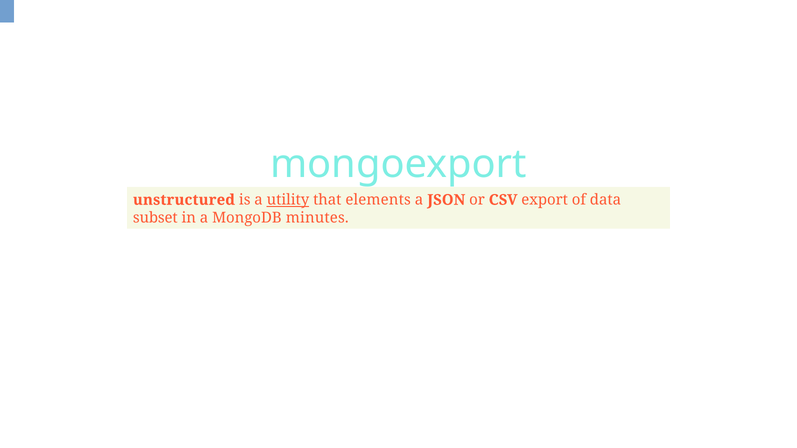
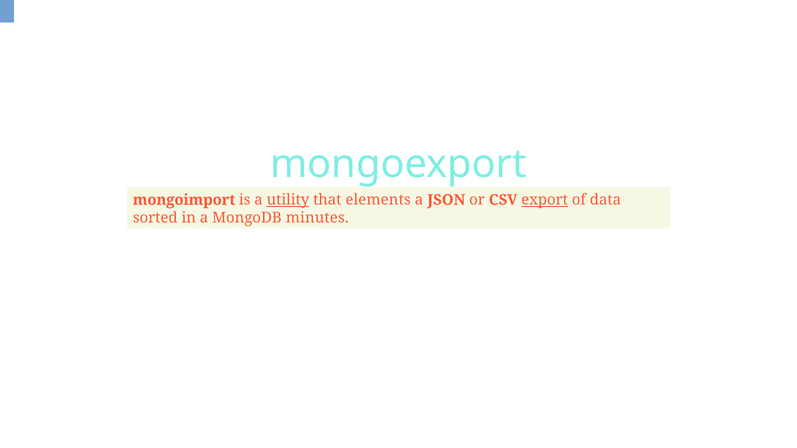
unstructured: unstructured -> mongoimport
export underline: none -> present
subset: subset -> sorted
